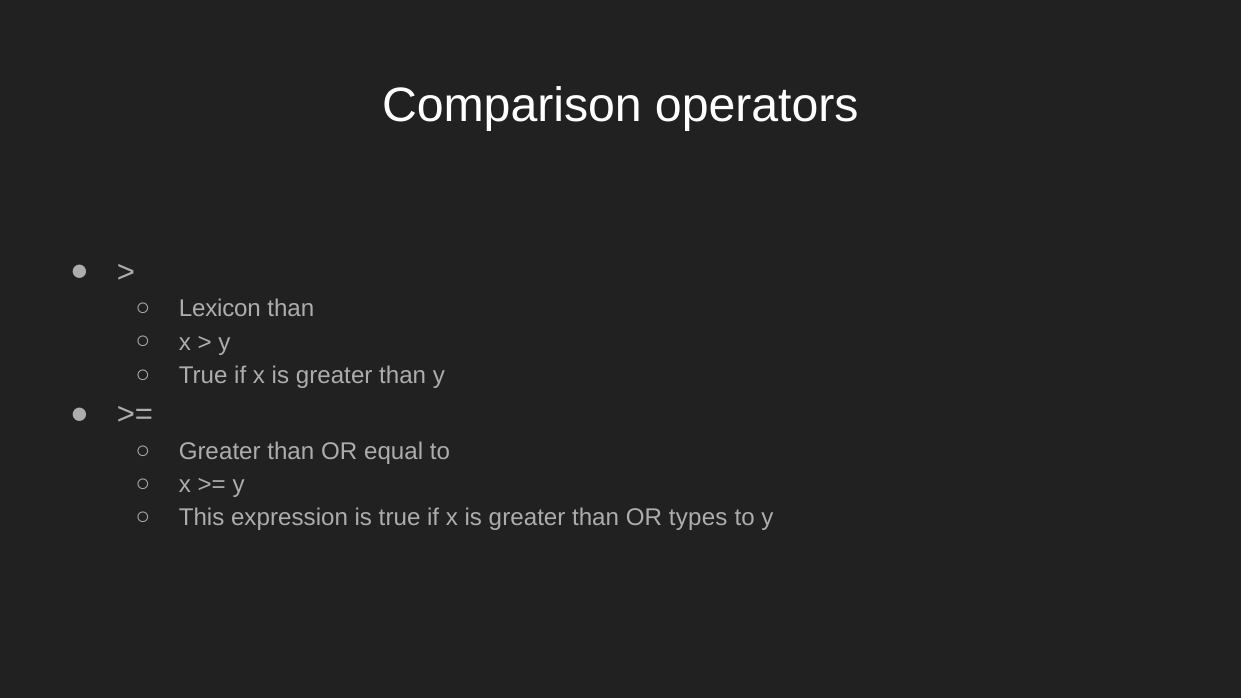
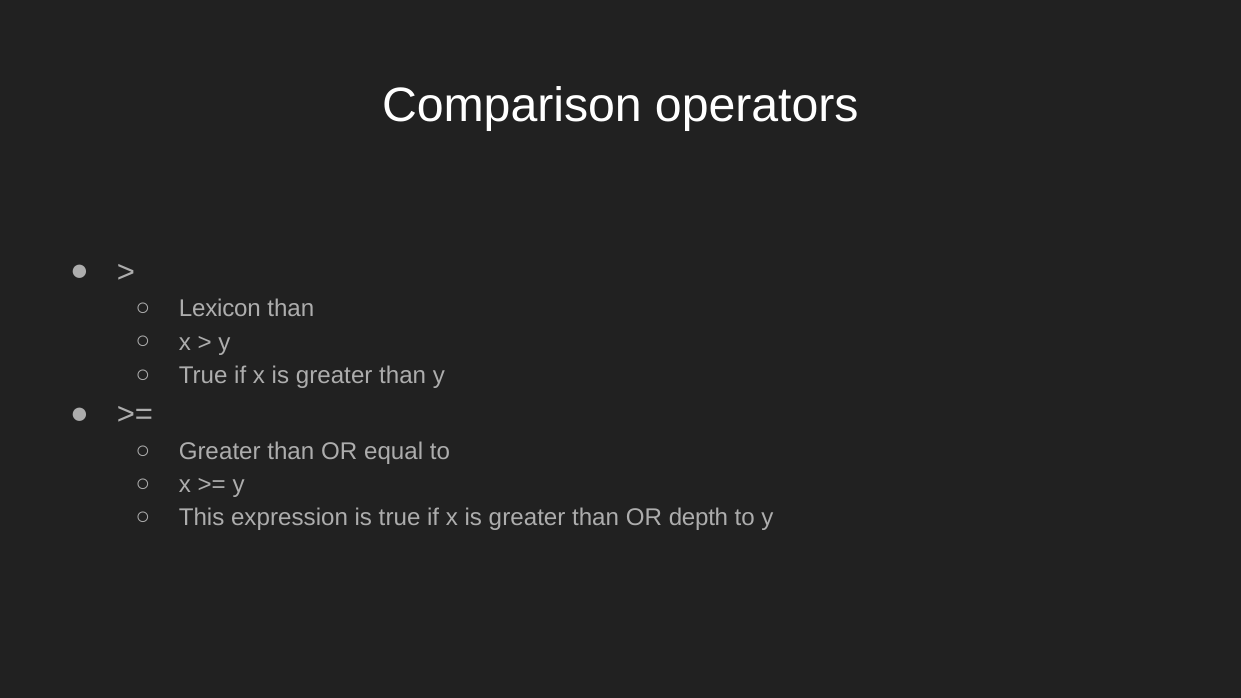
types: types -> depth
